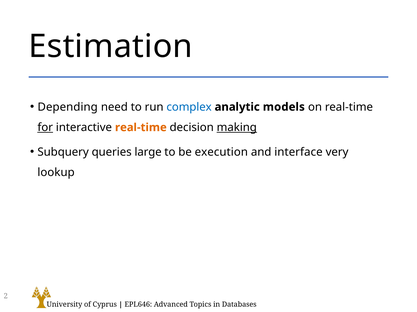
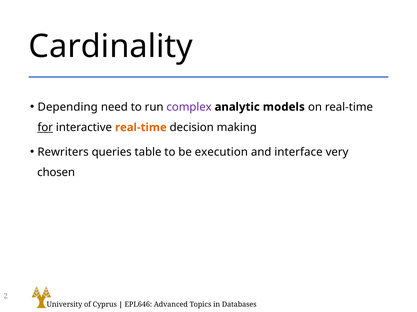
Estimation: Estimation -> Cardinality
complex colour: blue -> purple
making underline: present -> none
Subquery: Subquery -> Rewriters
large: large -> table
lookup: lookup -> chosen
